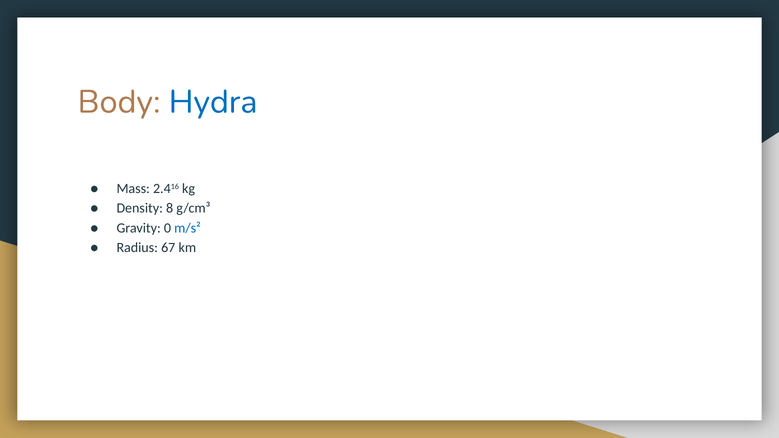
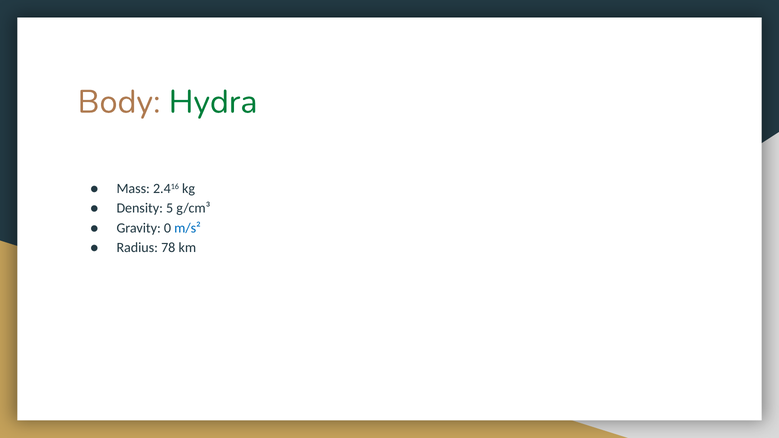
Hydra colour: blue -> green
8: 8 -> 5
67: 67 -> 78
